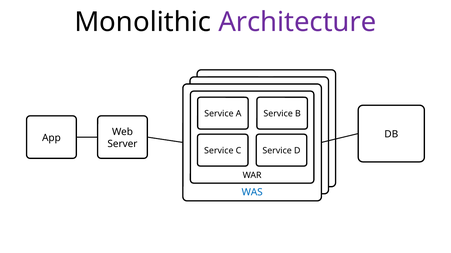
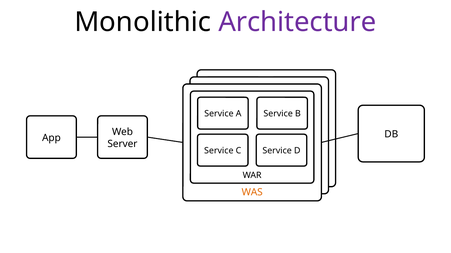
WAS at (252, 193) colour: blue -> orange
